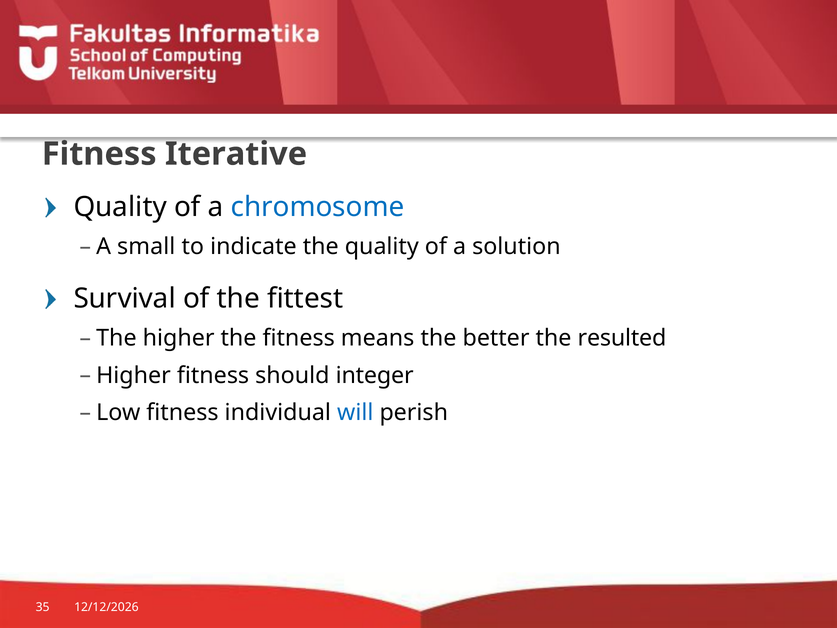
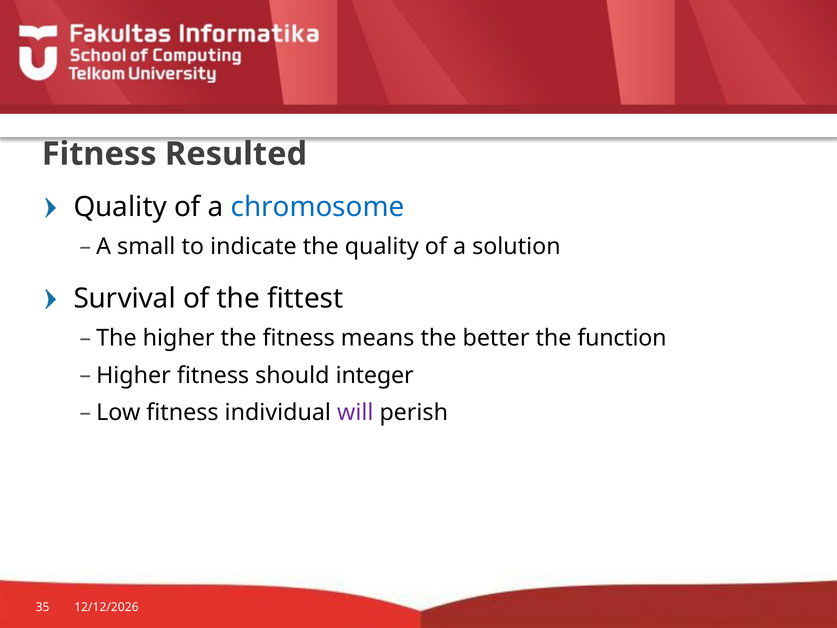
Iterative: Iterative -> Resulted
resulted: resulted -> function
will colour: blue -> purple
